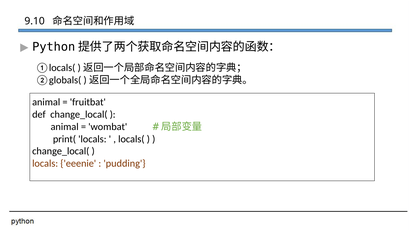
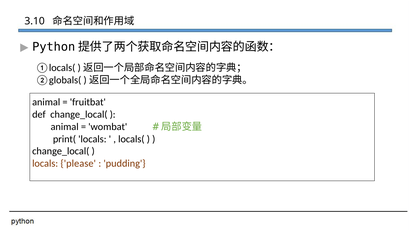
9.10: 9.10 -> 3.10
eeenie: eeenie -> please
